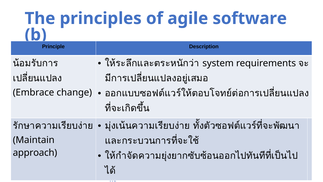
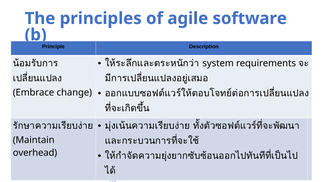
approach: approach -> overhead
